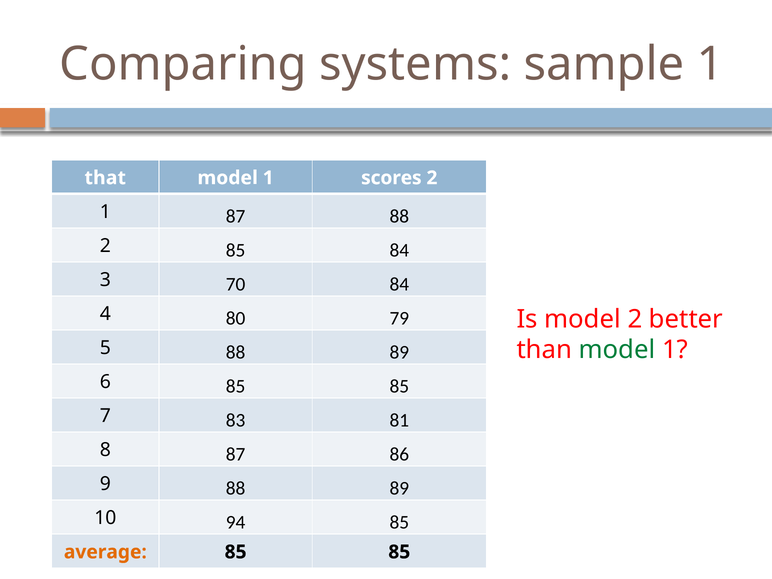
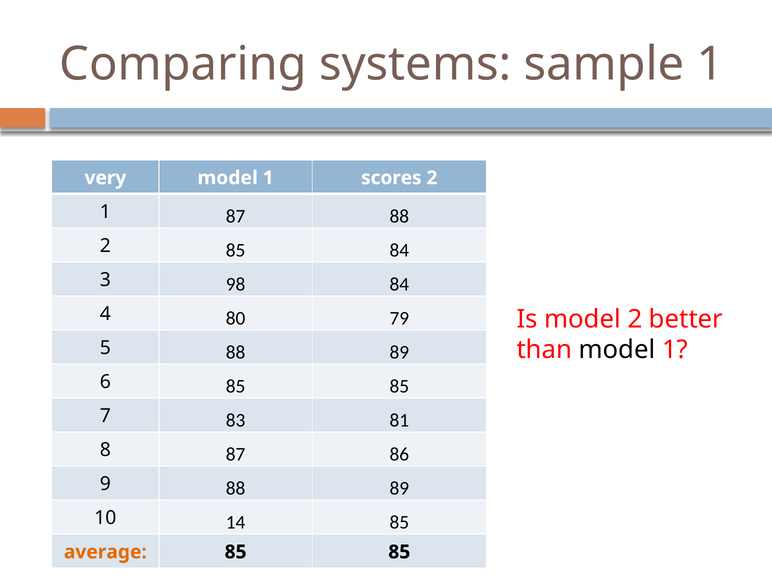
that: that -> very
70: 70 -> 98
model at (617, 350) colour: green -> black
94: 94 -> 14
